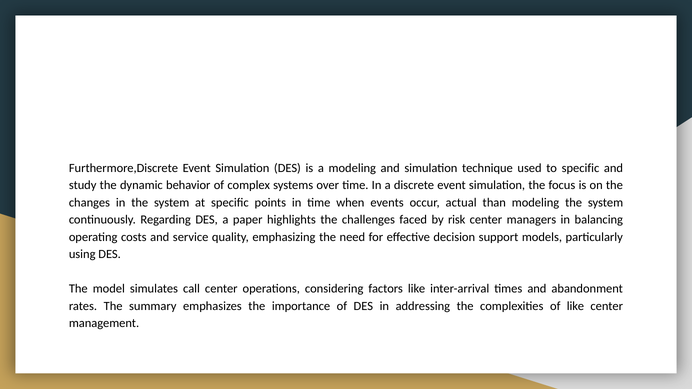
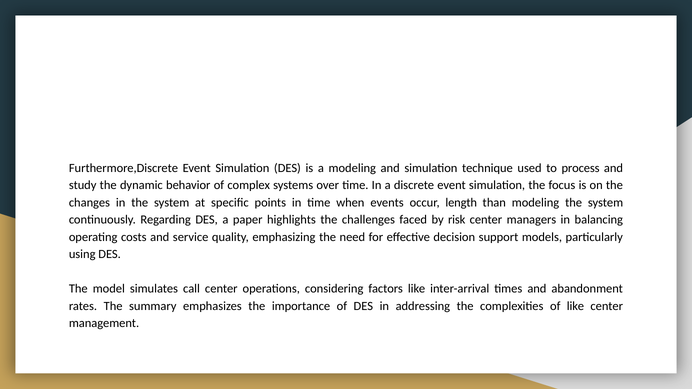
to specific: specific -> process
actual: actual -> length
